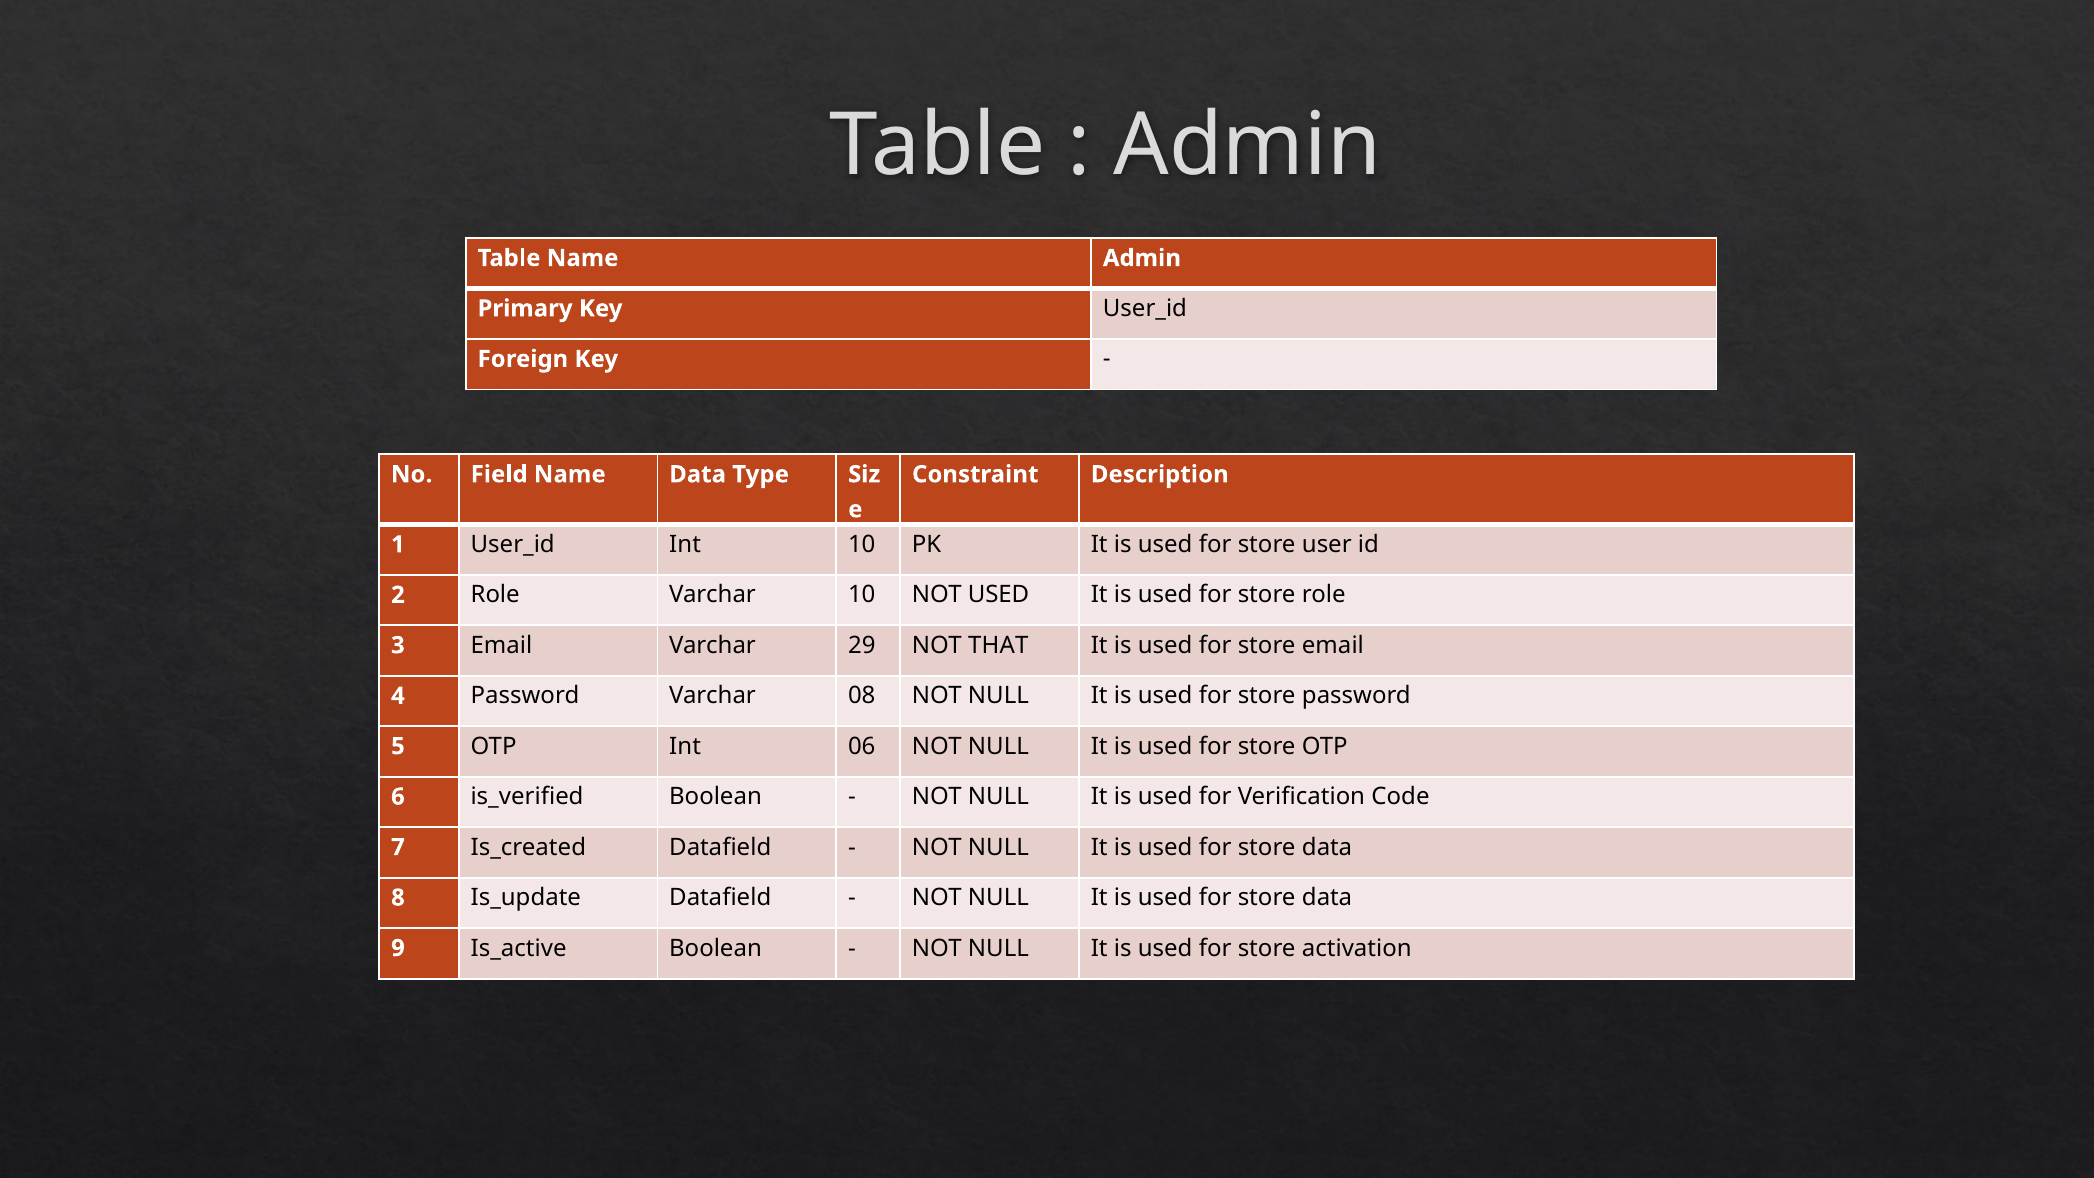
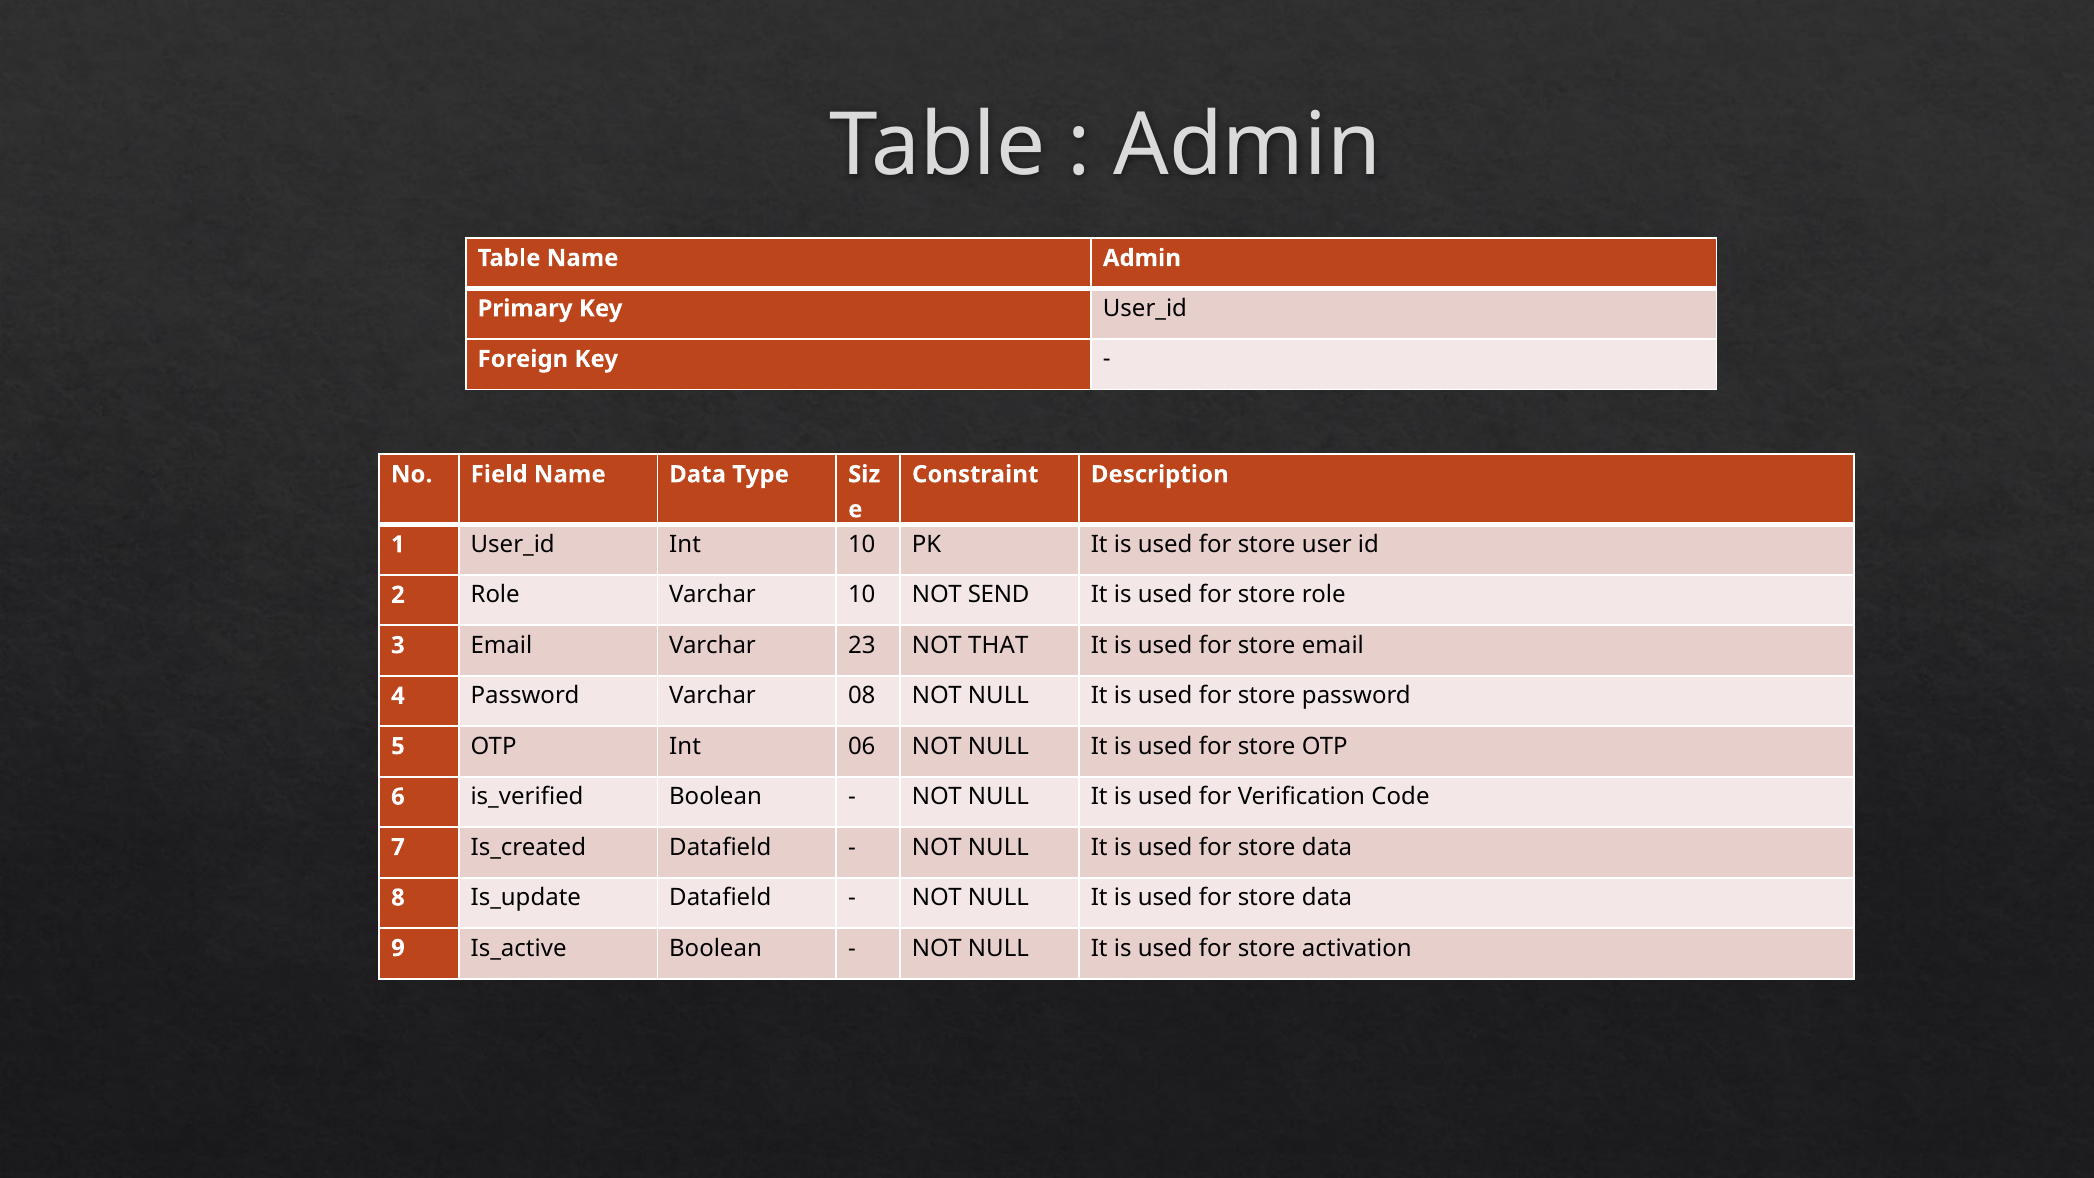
NOT USED: USED -> SEND
29: 29 -> 23
